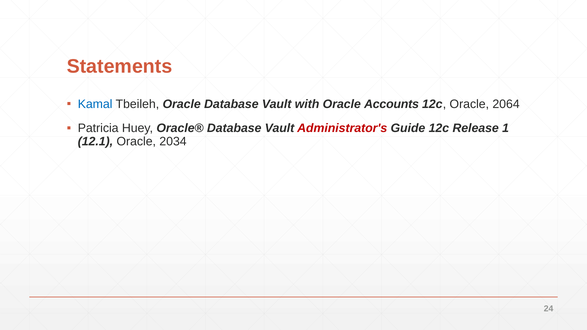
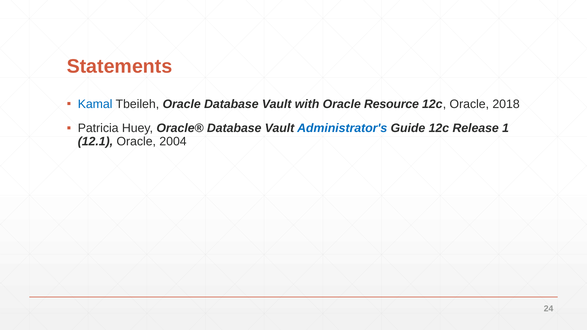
Accounts: Accounts -> Resource
2064: 2064 -> 2018
Administrator's colour: red -> blue
2034: 2034 -> 2004
